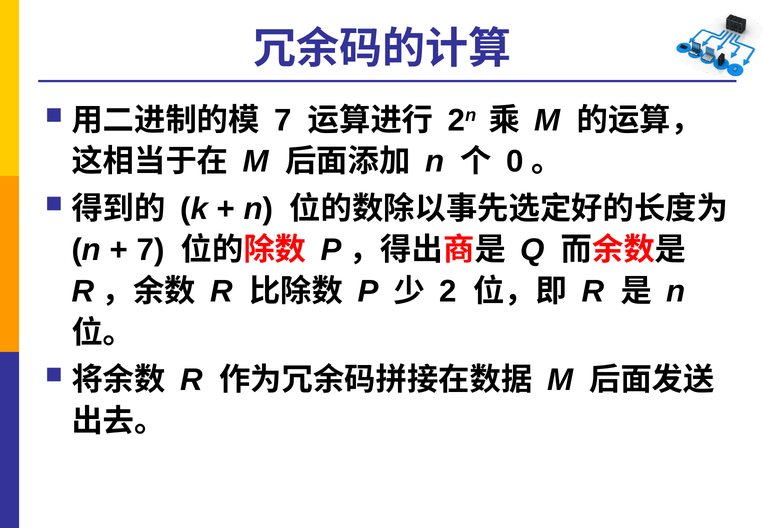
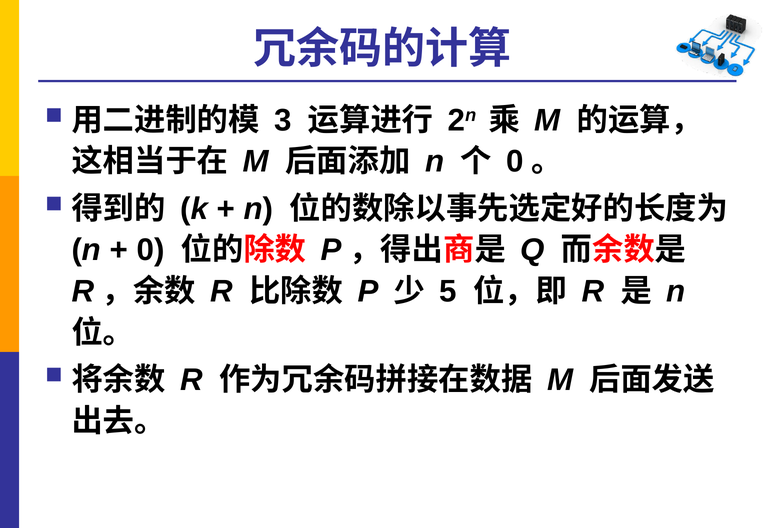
7 at (283, 120): 7 -> 3
7 at (151, 250): 7 -> 0
2: 2 -> 5
